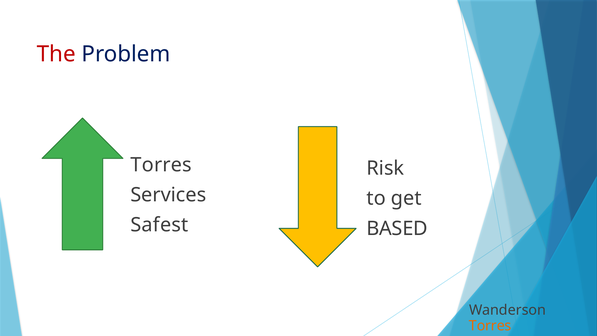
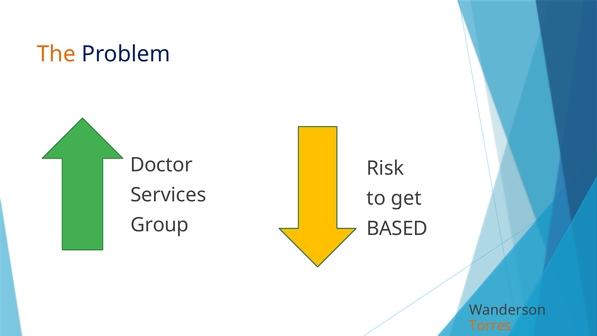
The colour: red -> orange
Torres at (161, 165): Torres -> Doctor
Safest: Safest -> Group
